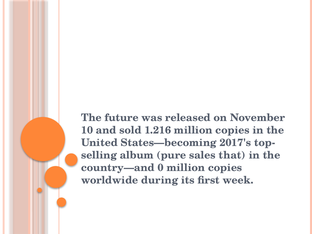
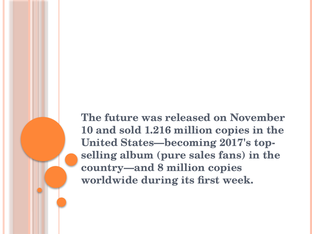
that: that -> fans
0: 0 -> 8
